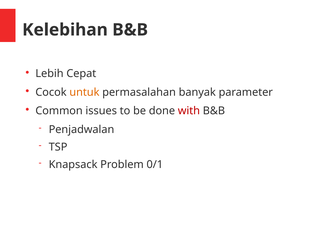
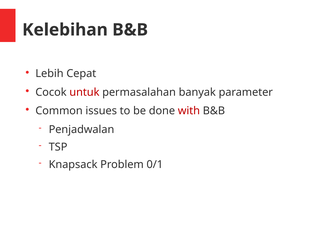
untuk colour: orange -> red
